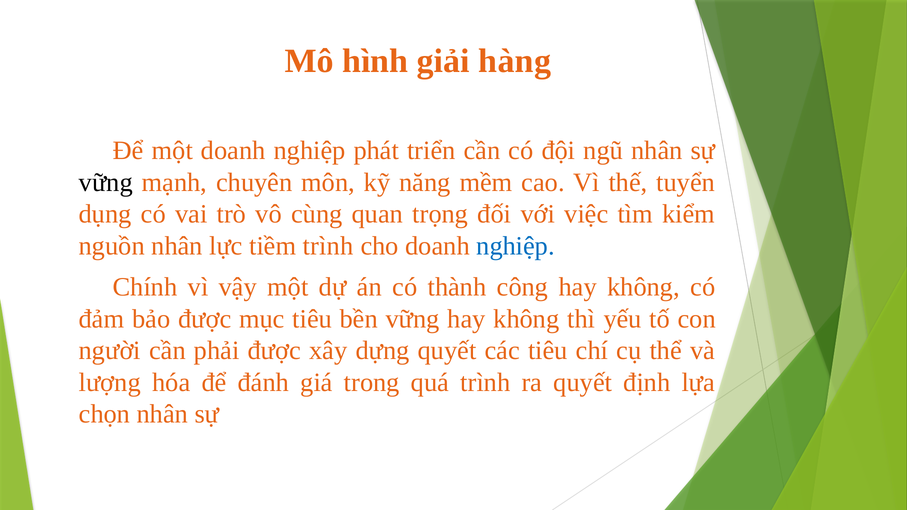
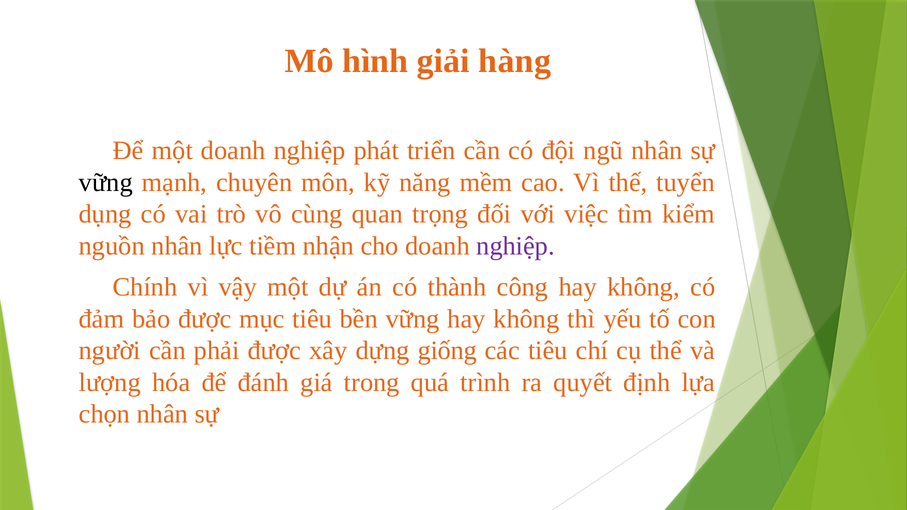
tiềm trình: trình -> nhận
nghiệp at (516, 246) colour: blue -> purple
dựng quyết: quyết -> giống
